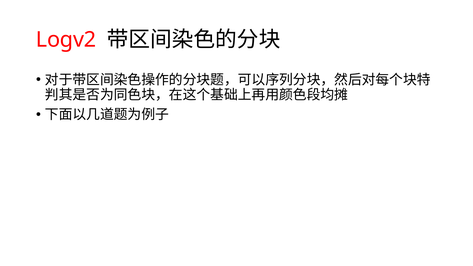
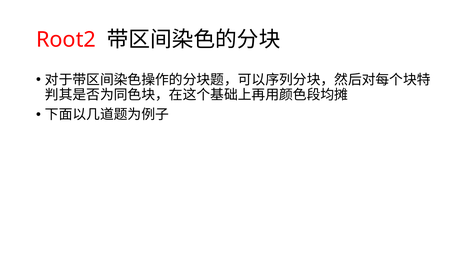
Logv2: Logv2 -> Root2
